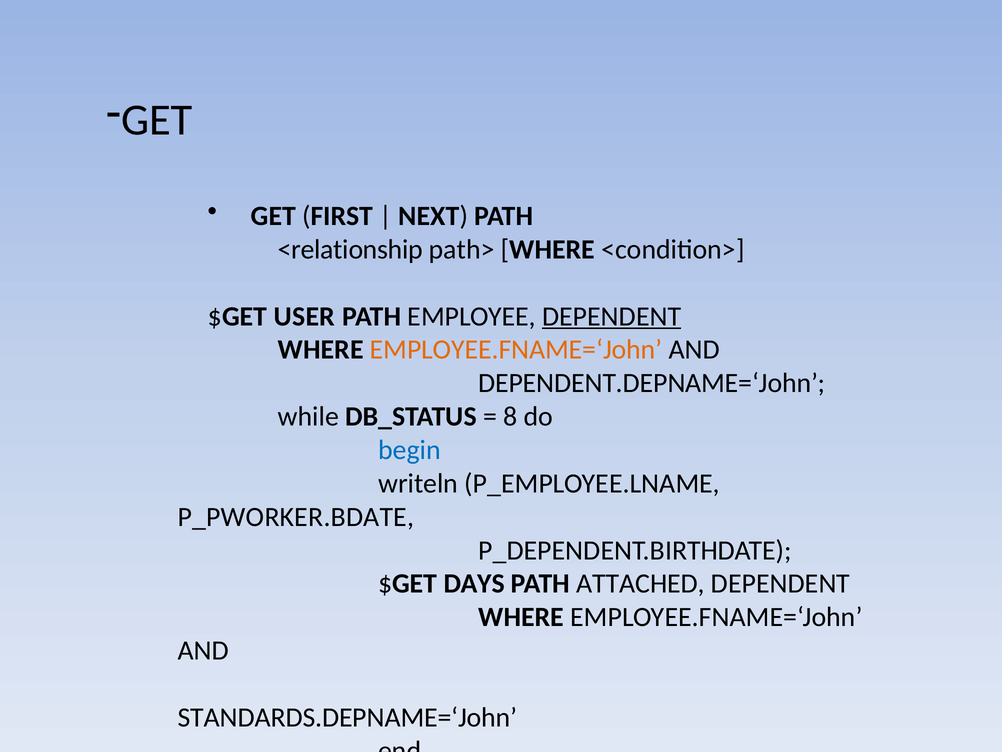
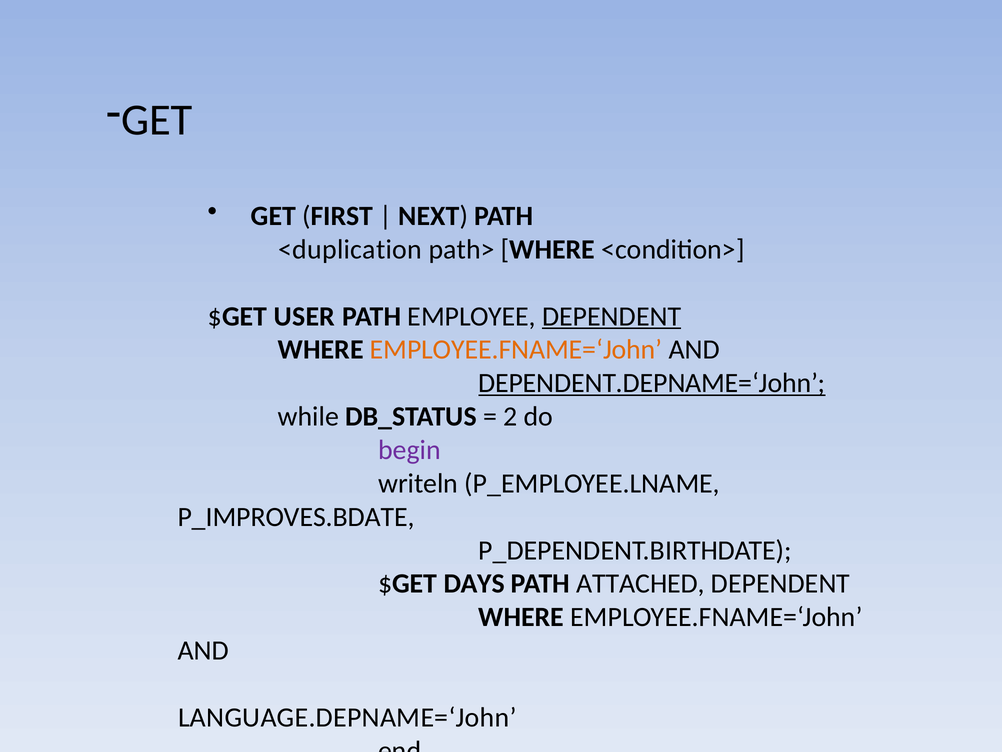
<relationship: <relationship -> <duplication
DEPENDENT.DEPNAME=‘John underline: none -> present
8: 8 -> 2
begin colour: blue -> purple
P_PWORKER.BDATE: P_PWORKER.BDATE -> P_IMPROVES.BDATE
STANDARDS.DEPNAME=‘John: STANDARDS.DEPNAME=‘John -> LANGUAGE.DEPNAME=‘John
